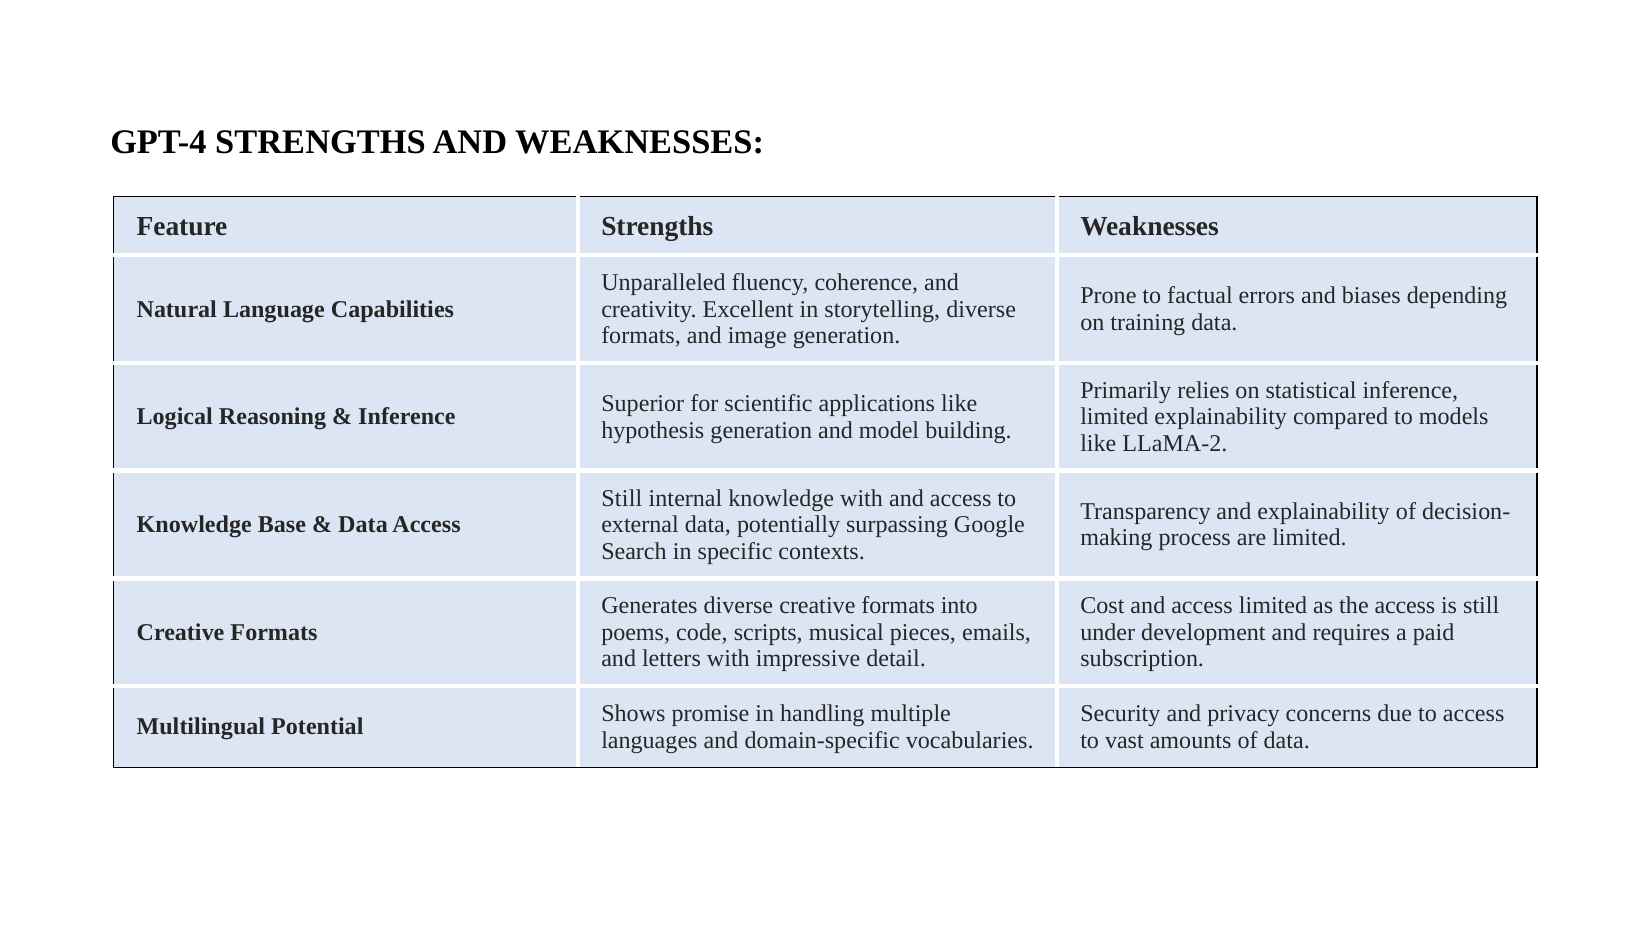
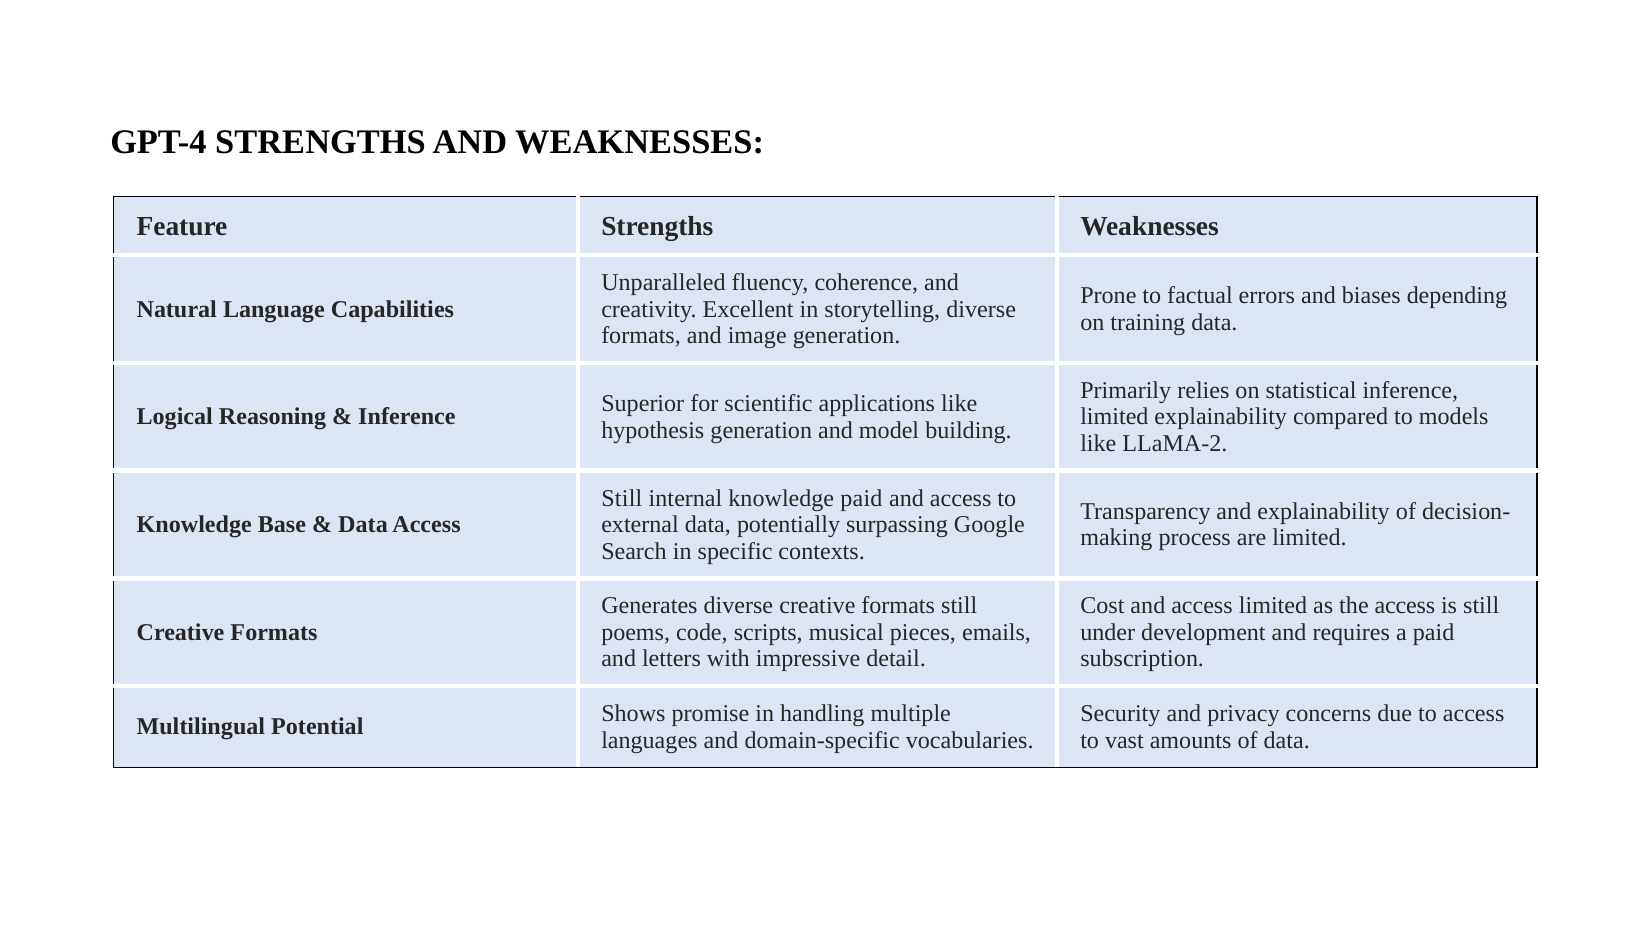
knowledge with: with -> paid
formats into: into -> still
